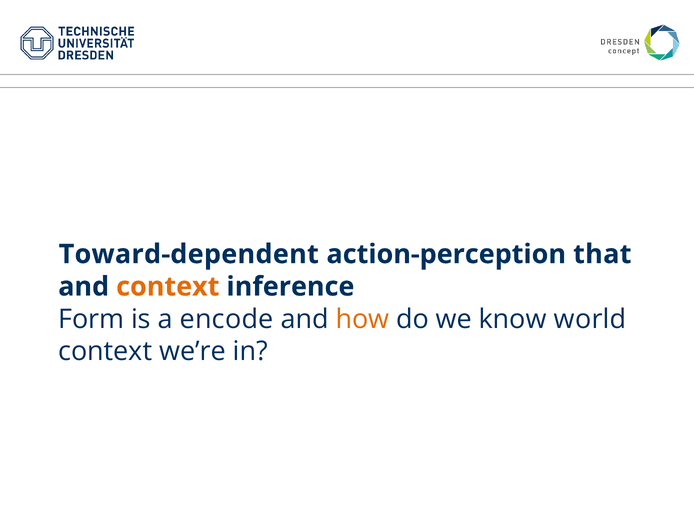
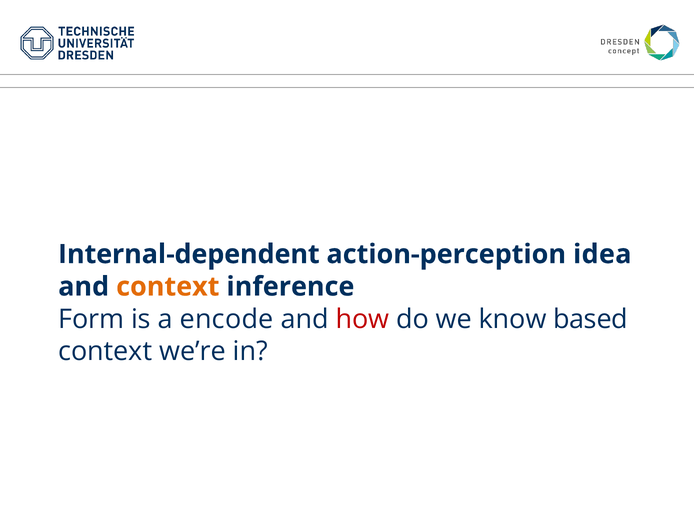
Toward-dependent: Toward-dependent -> Internal-dependent
that: that -> idea
how colour: orange -> red
world: world -> based
